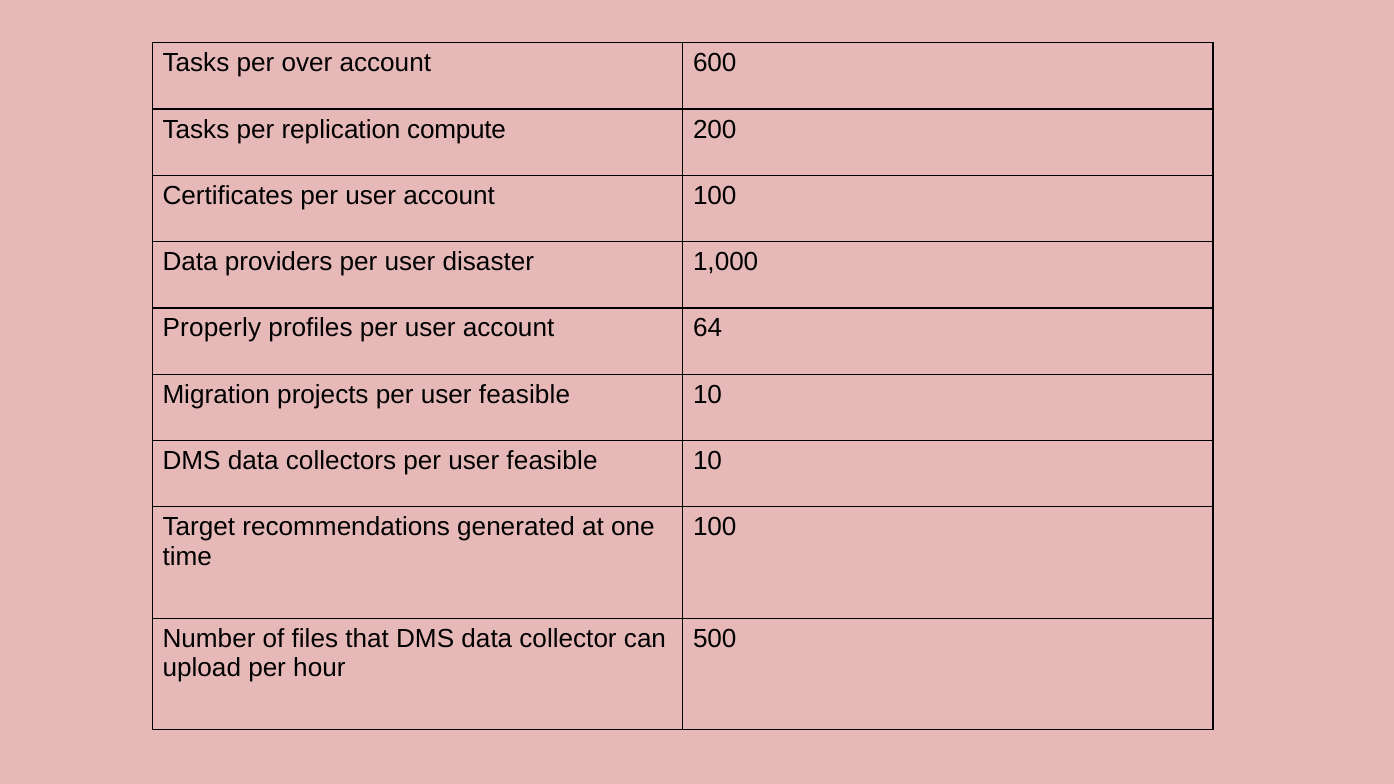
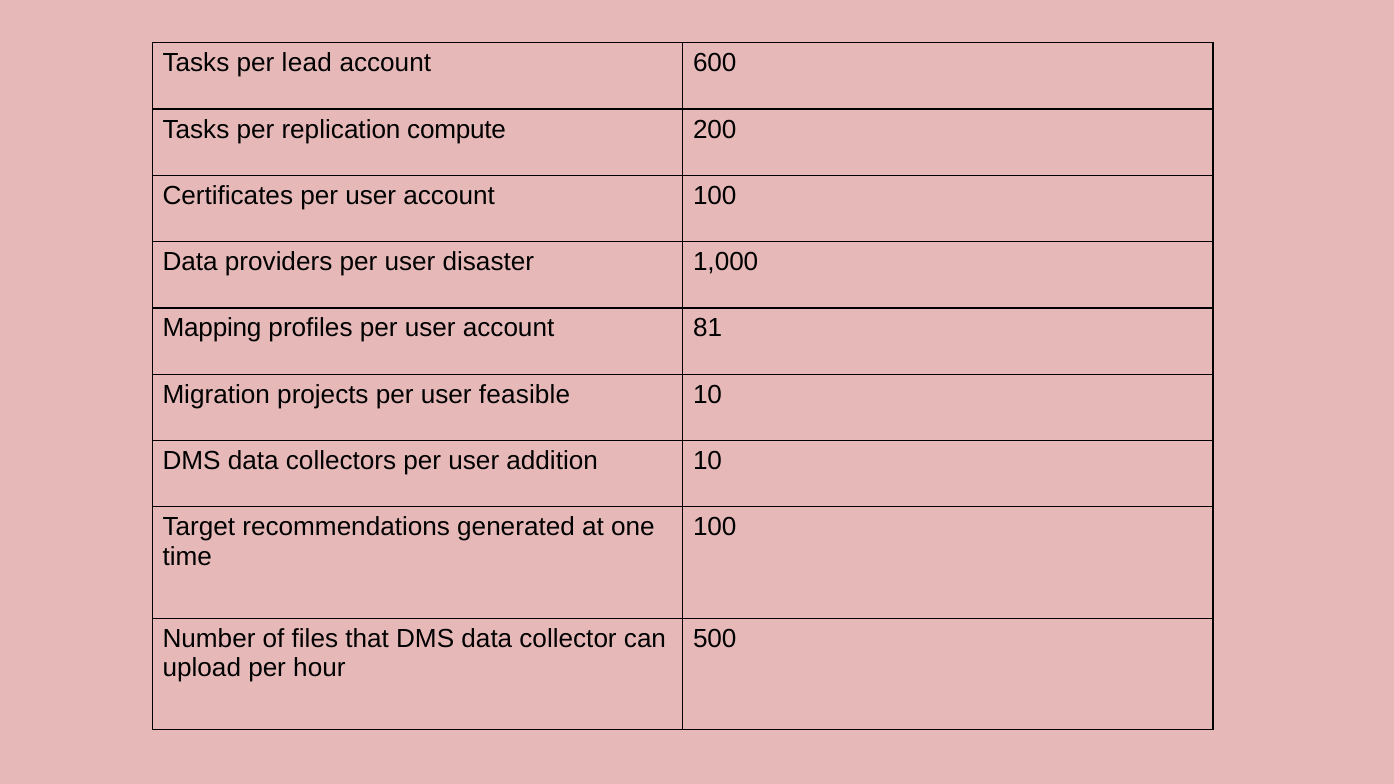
over: over -> lead
Properly: Properly -> Mapping
64: 64 -> 81
collectors per user feasible: feasible -> addition
